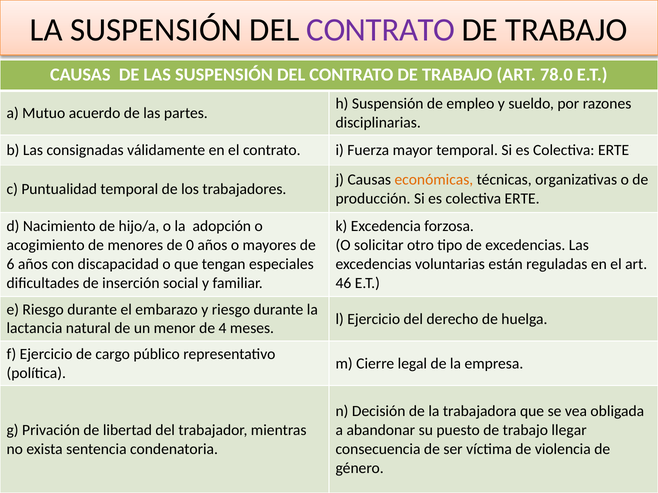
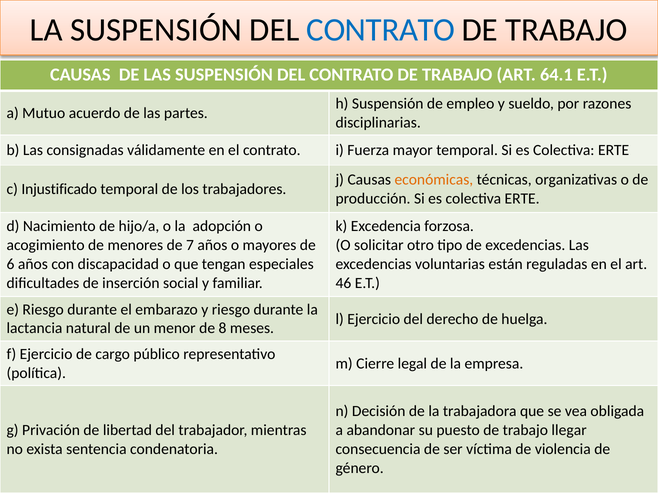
CONTRATO at (381, 30) colour: purple -> blue
78.0: 78.0 -> 64.1
Puntualidad: Puntualidad -> Injustificado
0: 0 -> 7
4: 4 -> 8
